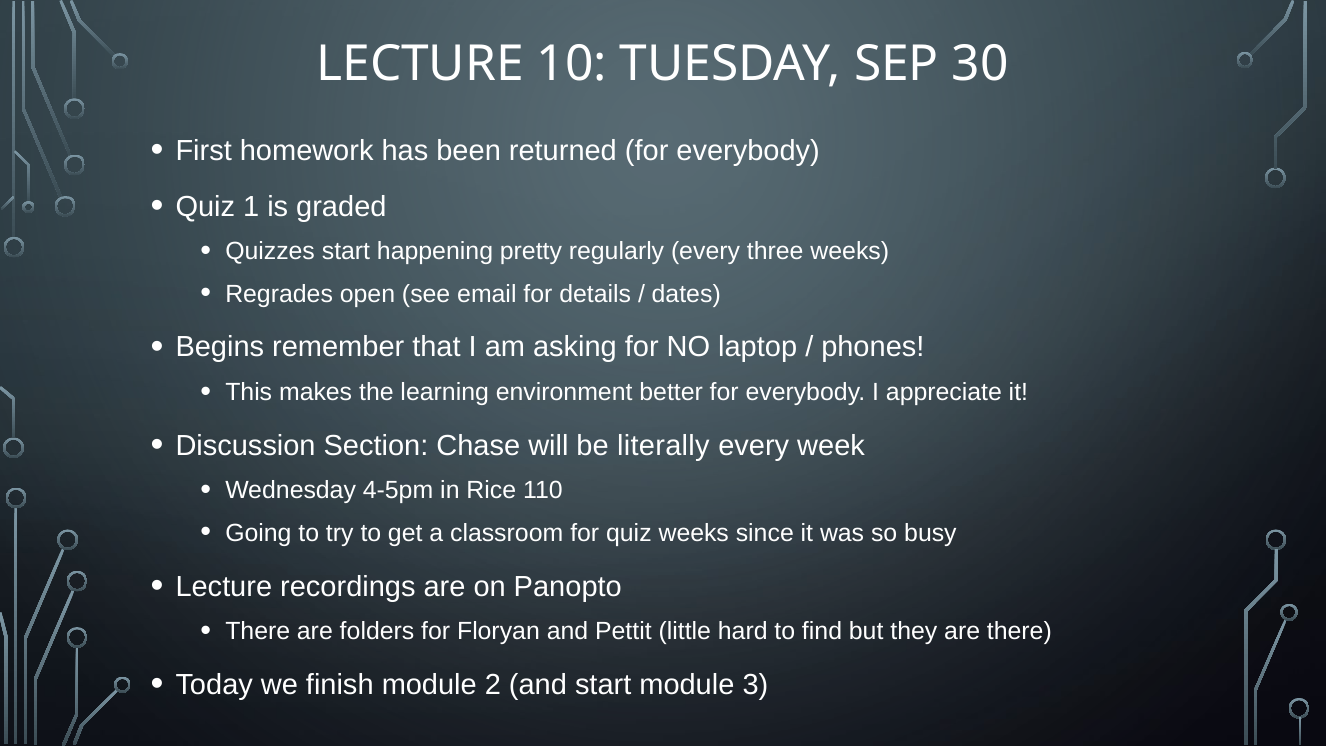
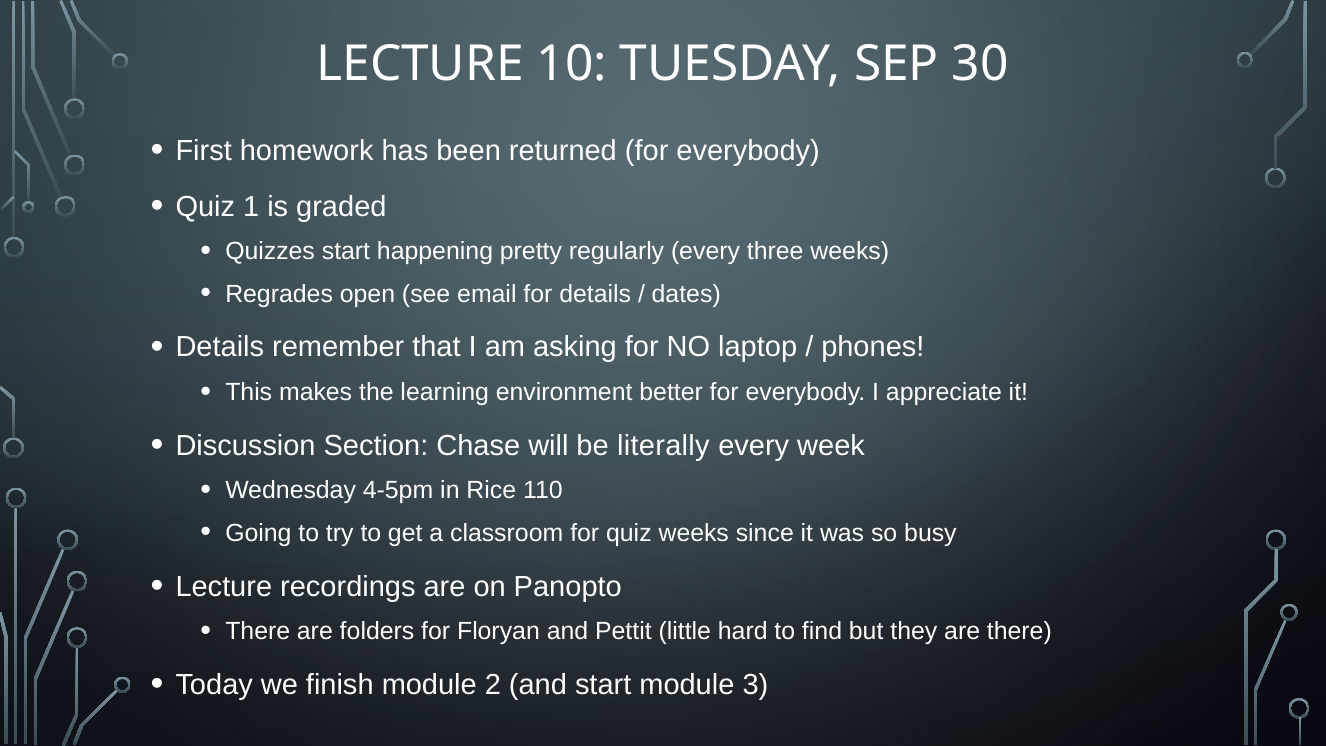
Begins at (220, 347): Begins -> Details
